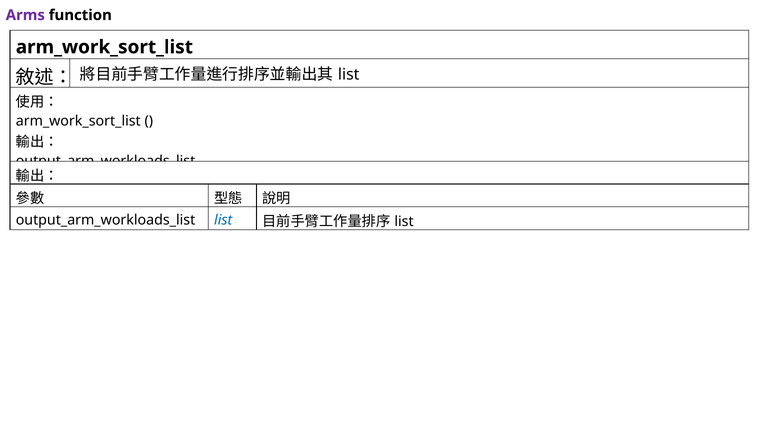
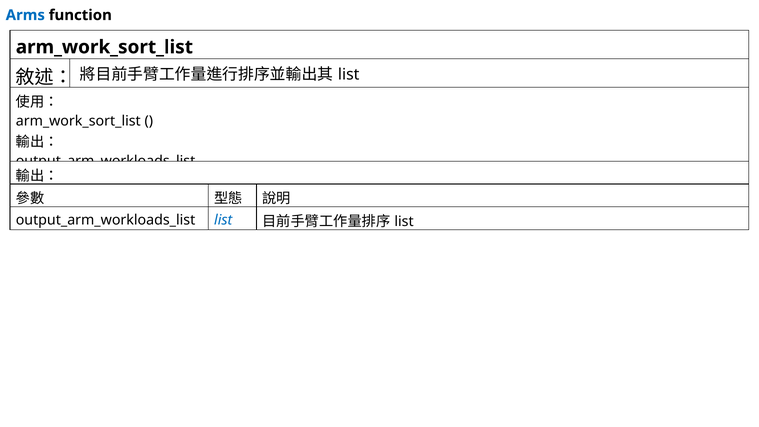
Arms colour: purple -> blue
